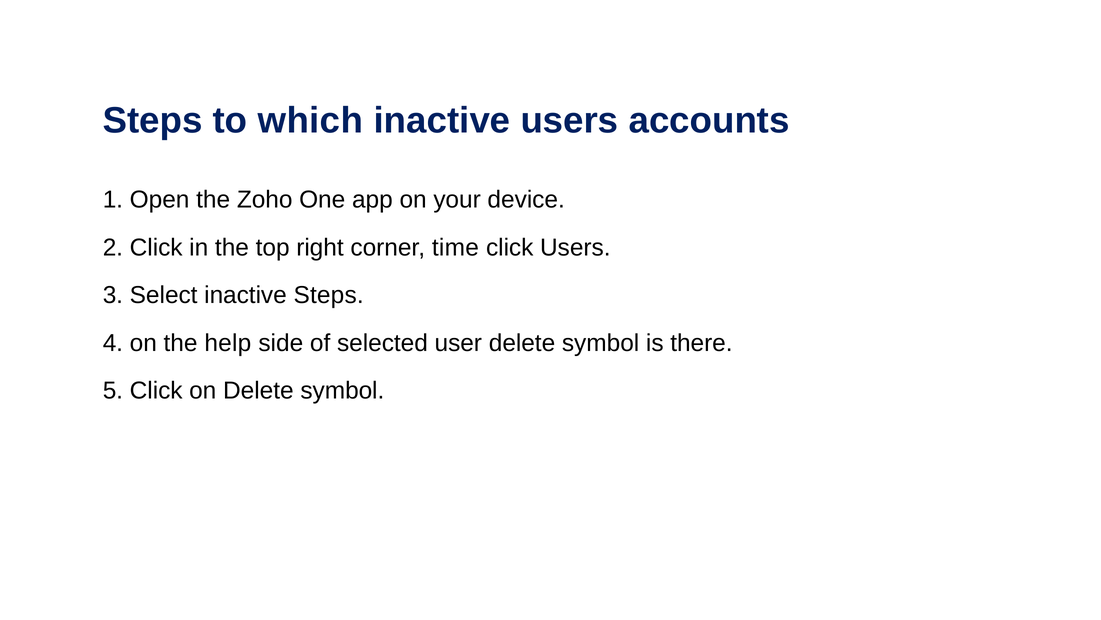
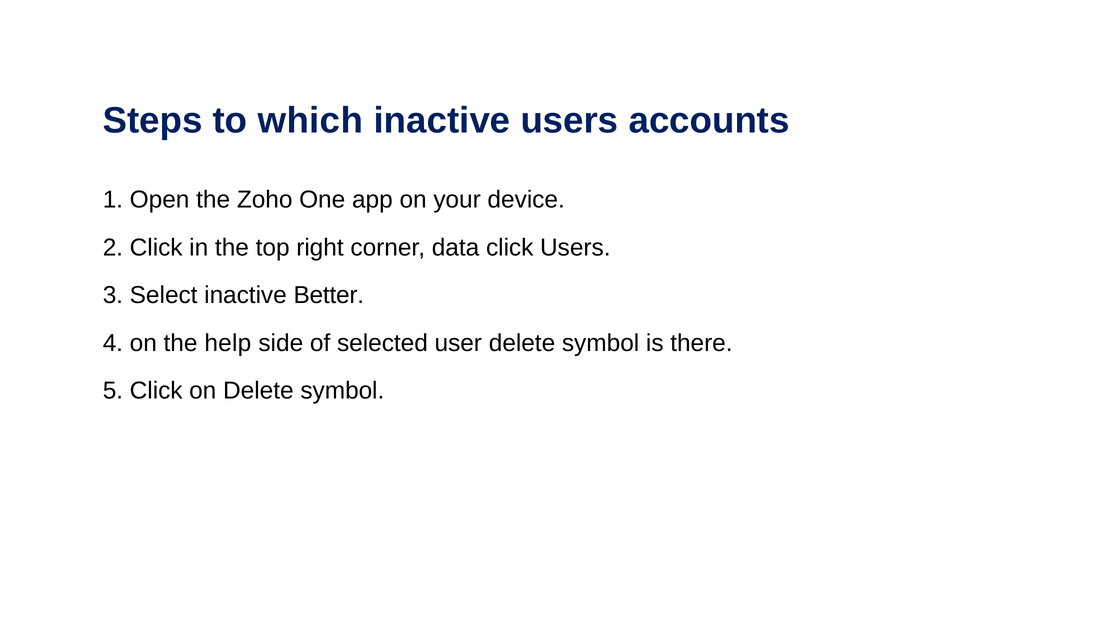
time: time -> data
inactive Steps: Steps -> Better
